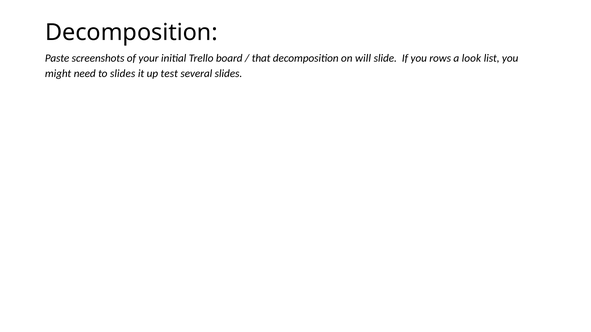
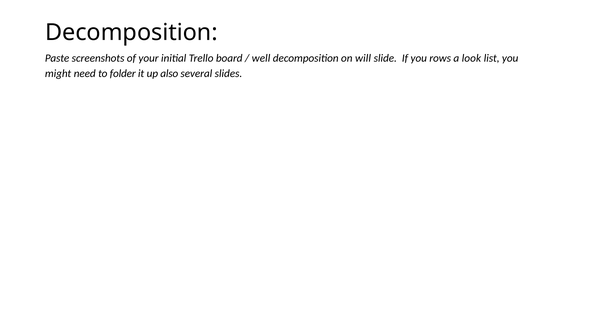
that: that -> well
to slides: slides -> folder
test: test -> also
